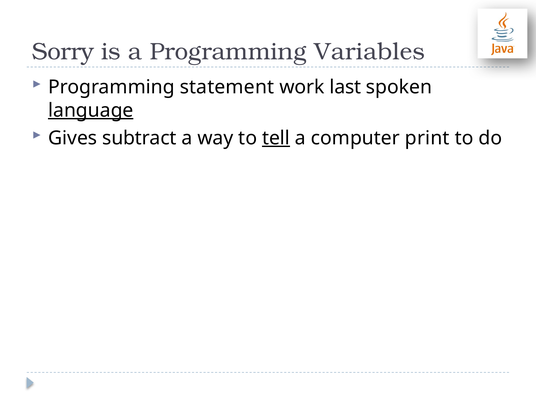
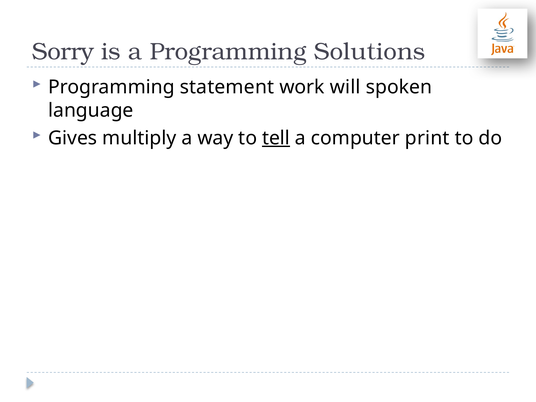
Variables: Variables -> Solutions
last: last -> will
language underline: present -> none
subtract: subtract -> multiply
